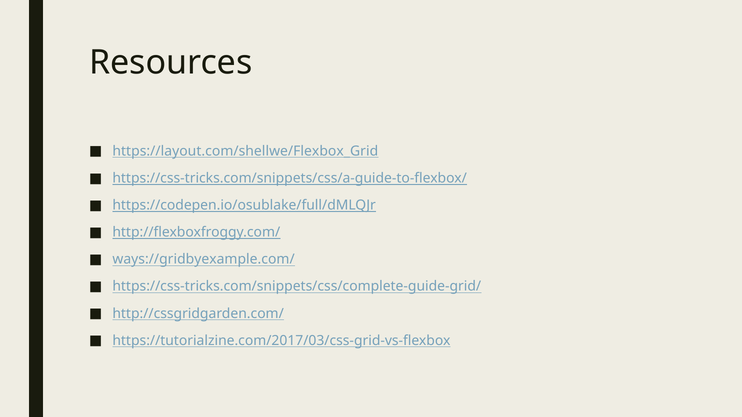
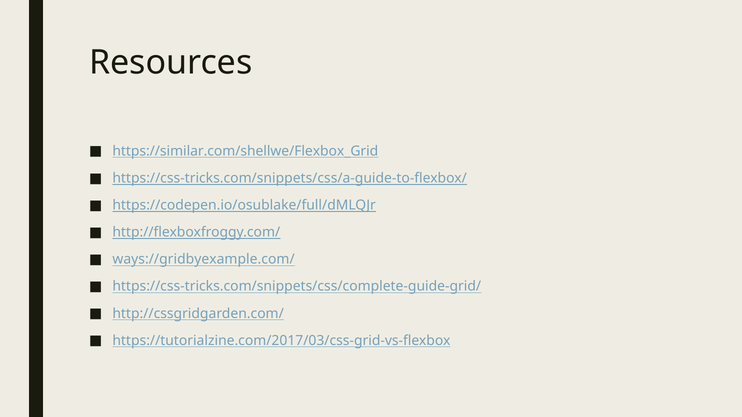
https://layout.com/shellwe/Flexbox_Grid: https://layout.com/shellwe/Flexbox_Grid -> https://similar.com/shellwe/Flexbox_Grid
